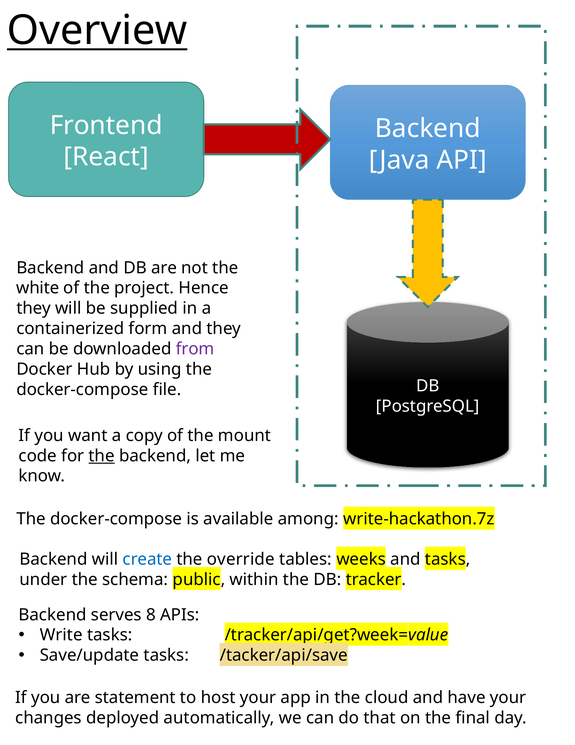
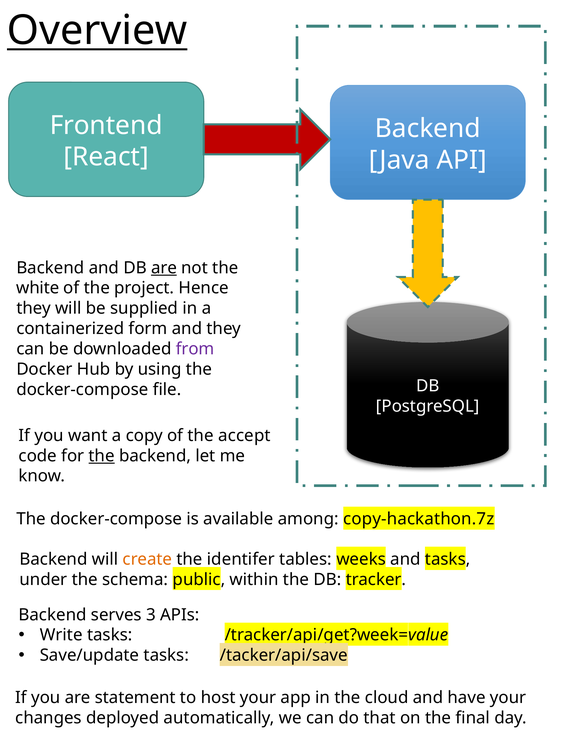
are at (164, 267) underline: none -> present
mount: mount -> accept
write-hackathon.7z: write-hackathon.7z -> copy-hackathon.7z
create colour: blue -> orange
override: override -> identifer
8: 8 -> 3
